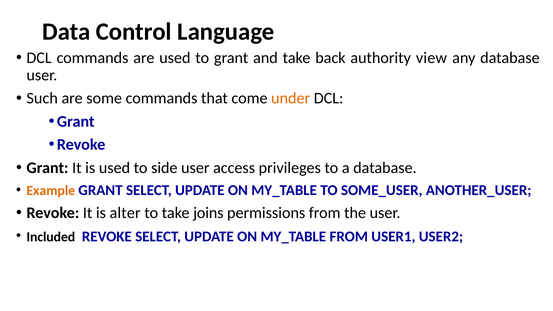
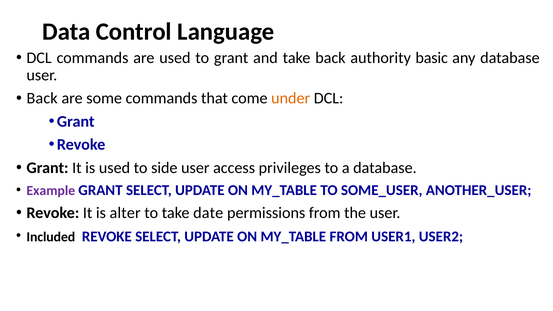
view: view -> basic
Such at (42, 98): Such -> Back
Example colour: orange -> purple
joins: joins -> date
